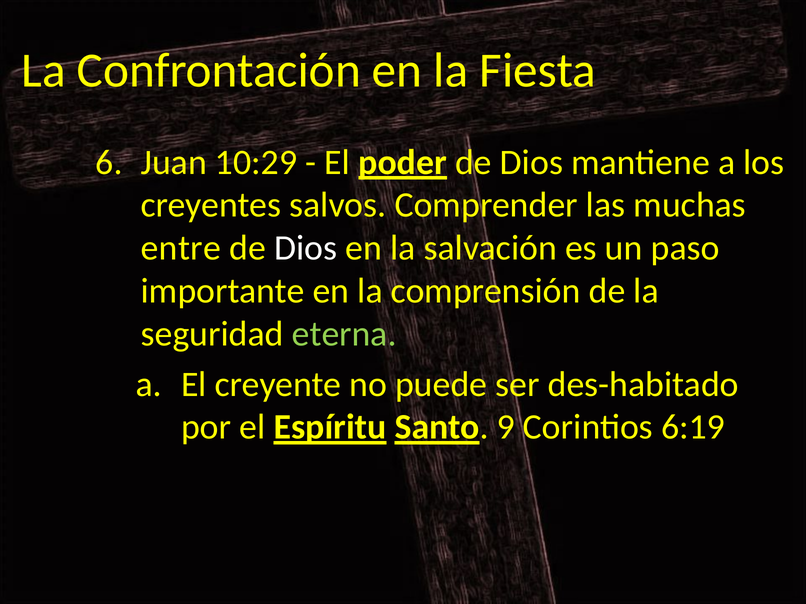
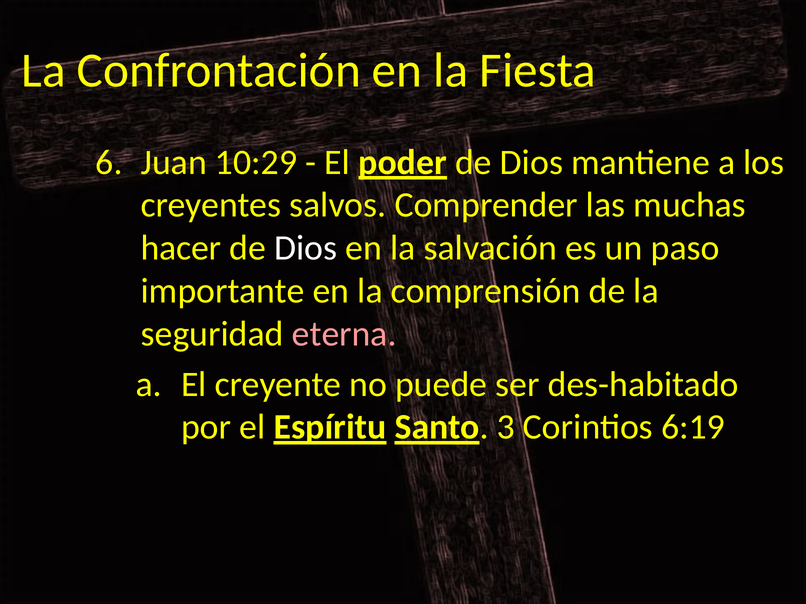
entre: entre -> hacer
eterna colour: light green -> pink
9: 9 -> 3
